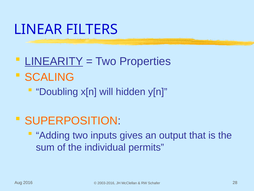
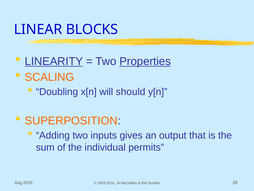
FILTERS: FILTERS -> BLOCKS
Properties underline: none -> present
hidden: hidden -> should
